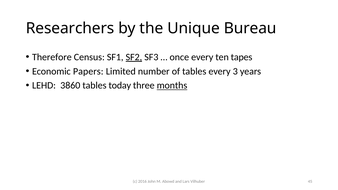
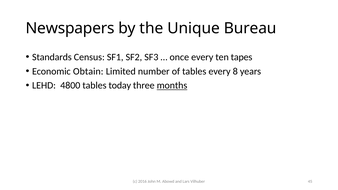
Researchers: Researchers -> Newspapers
Therefore: Therefore -> Standards
SF2 underline: present -> none
Papers: Papers -> Obtain
3: 3 -> 8
3860: 3860 -> 4800
